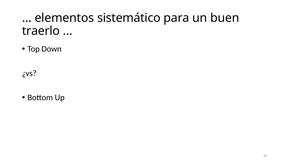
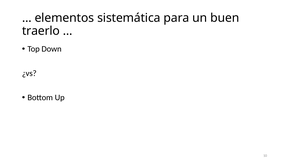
sistemático: sistemático -> sistemática
